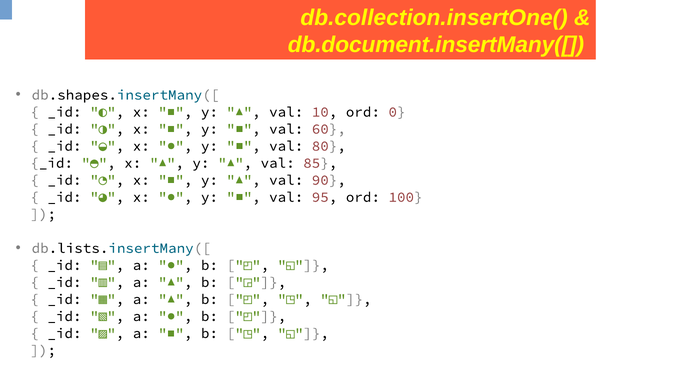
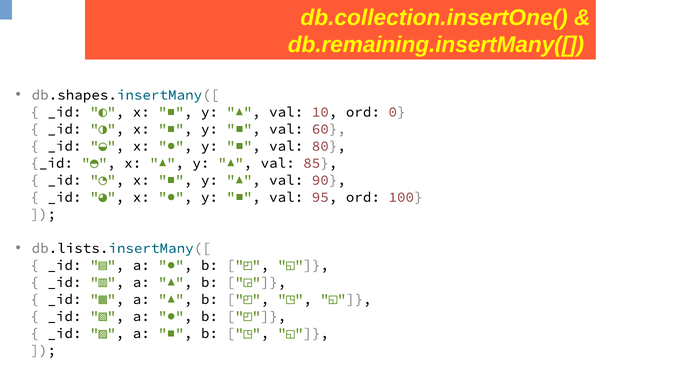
db.document.insertMany([: db.document.insertMany([ -> db.remaining.insertMany([
